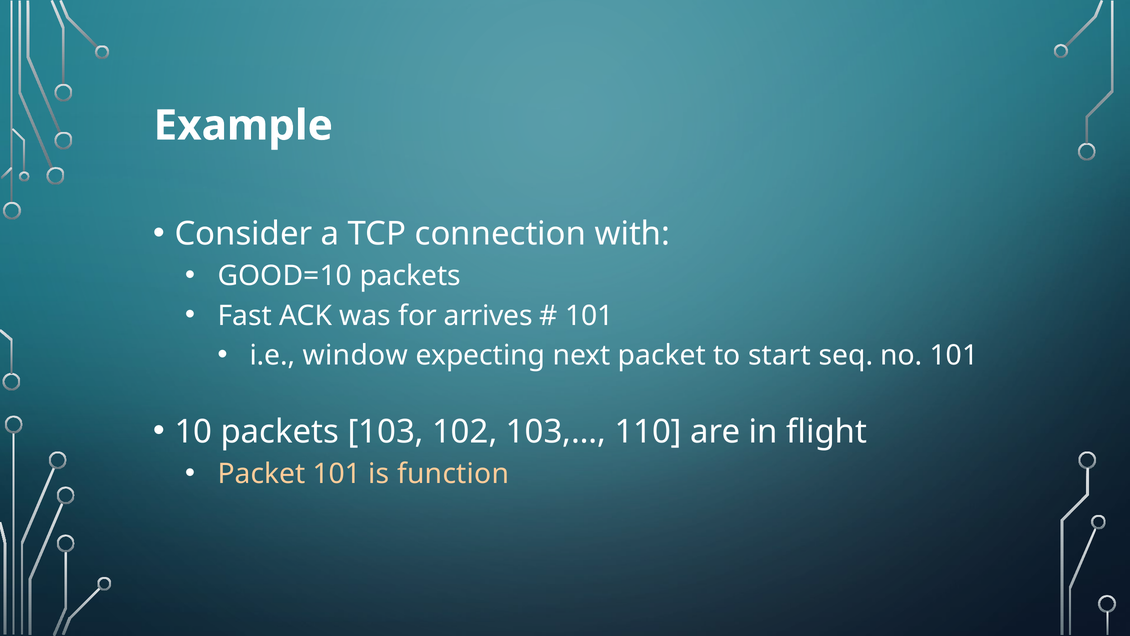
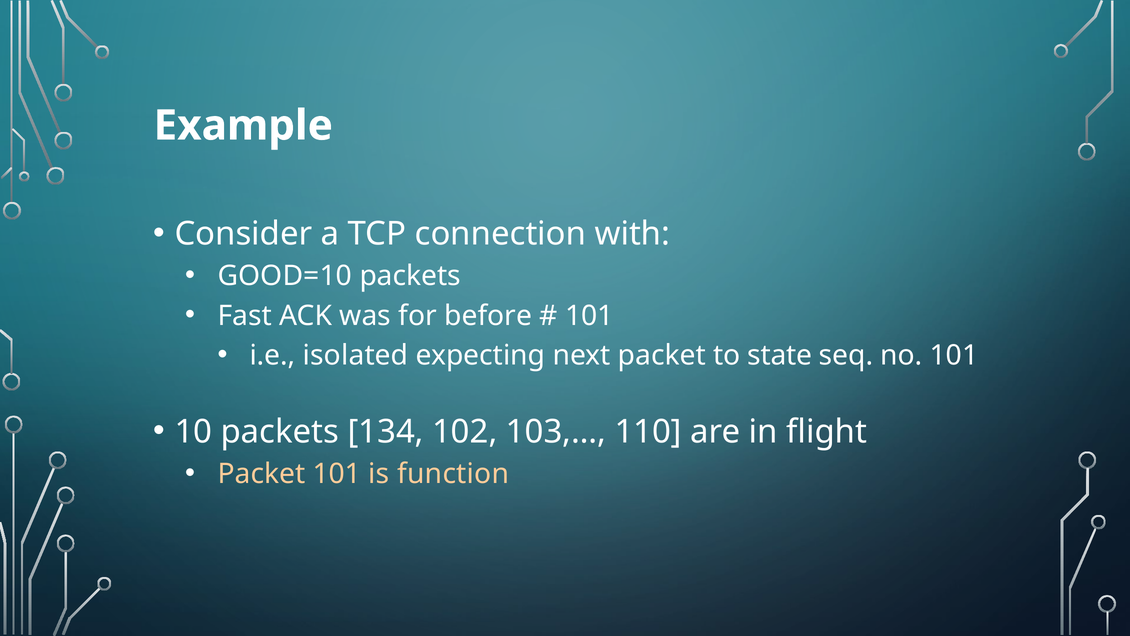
arrives: arrives -> before
window: window -> isolated
start: start -> state
103: 103 -> 134
